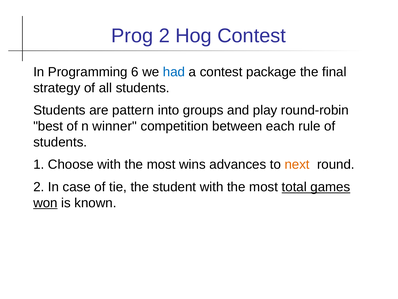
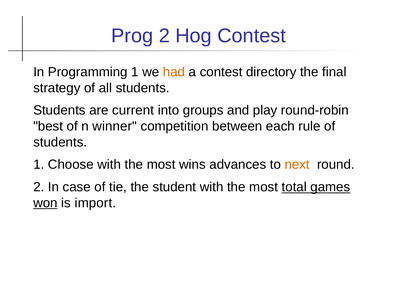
Programming 6: 6 -> 1
had colour: blue -> orange
package: package -> directory
pattern: pattern -> current
known: known -> import
